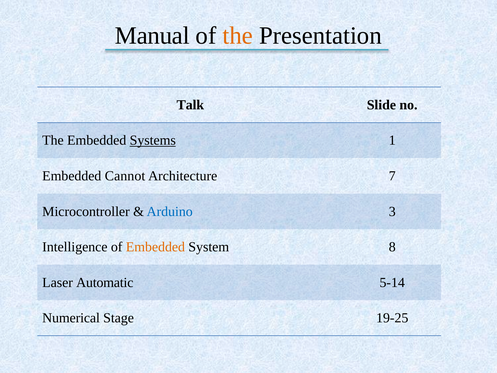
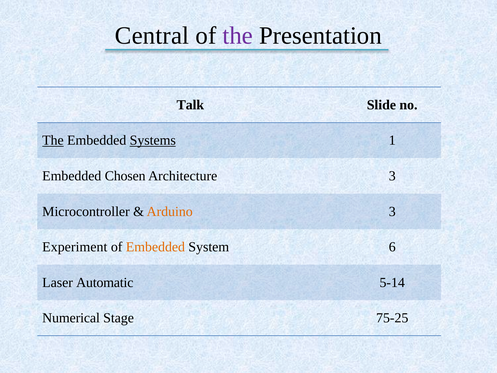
Manual: Manual -> Central
the at (238, 36) colour: orange -> purple
The at (53, 140) underline: none -> present
Cannot: Cannot -> Chosen
Architecture 7: 7 -> 3
Arduino colour: blue -> orange
Intelligence: Intelligence -> Experiment
8: 8 -> 6
19-25: 19-25 -> 75-25
